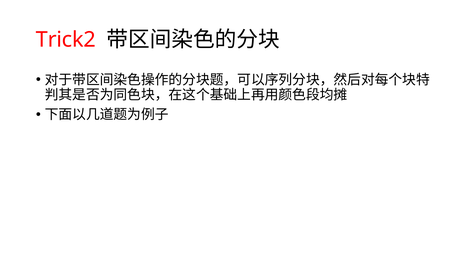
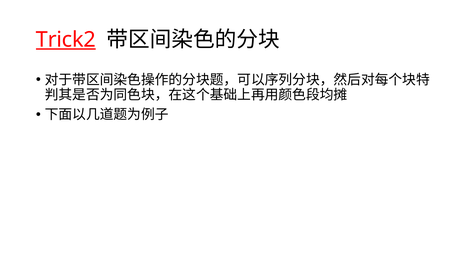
Trick2 underline: none -> present
